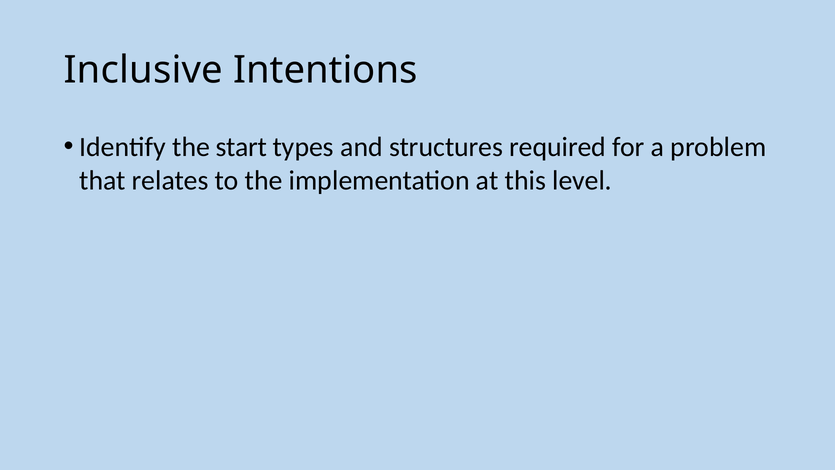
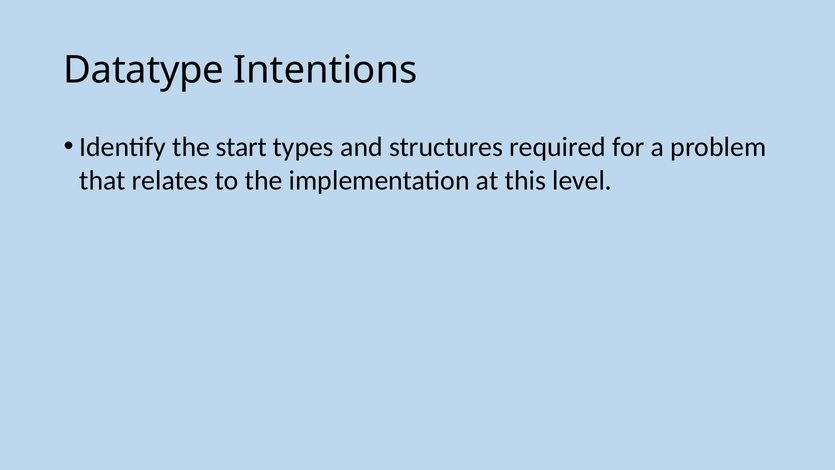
Inclusive: Inclusive -> Datatype
